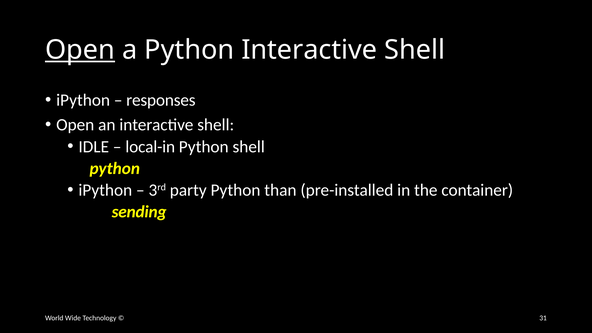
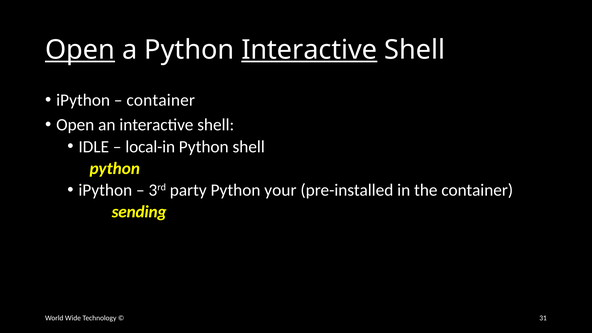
Interactive at (309, 50) underline: none -> present
responses at (161, 100): responses -> container
than: than -> your
